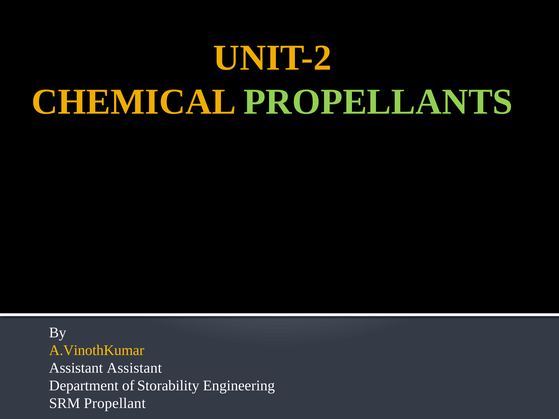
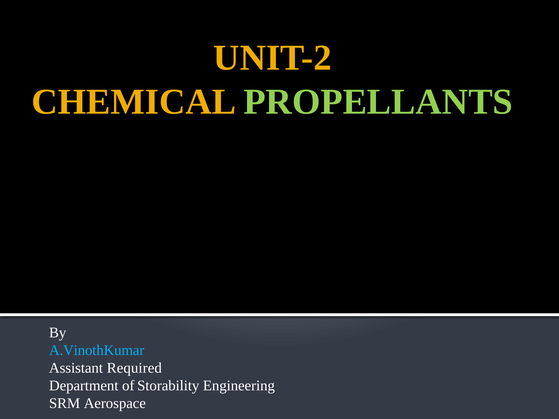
A.VinothKumar colour: yellow -> light blue
Assistant Assistant: Assistant -> Required
Propellant: Propellant -> Aerospace
